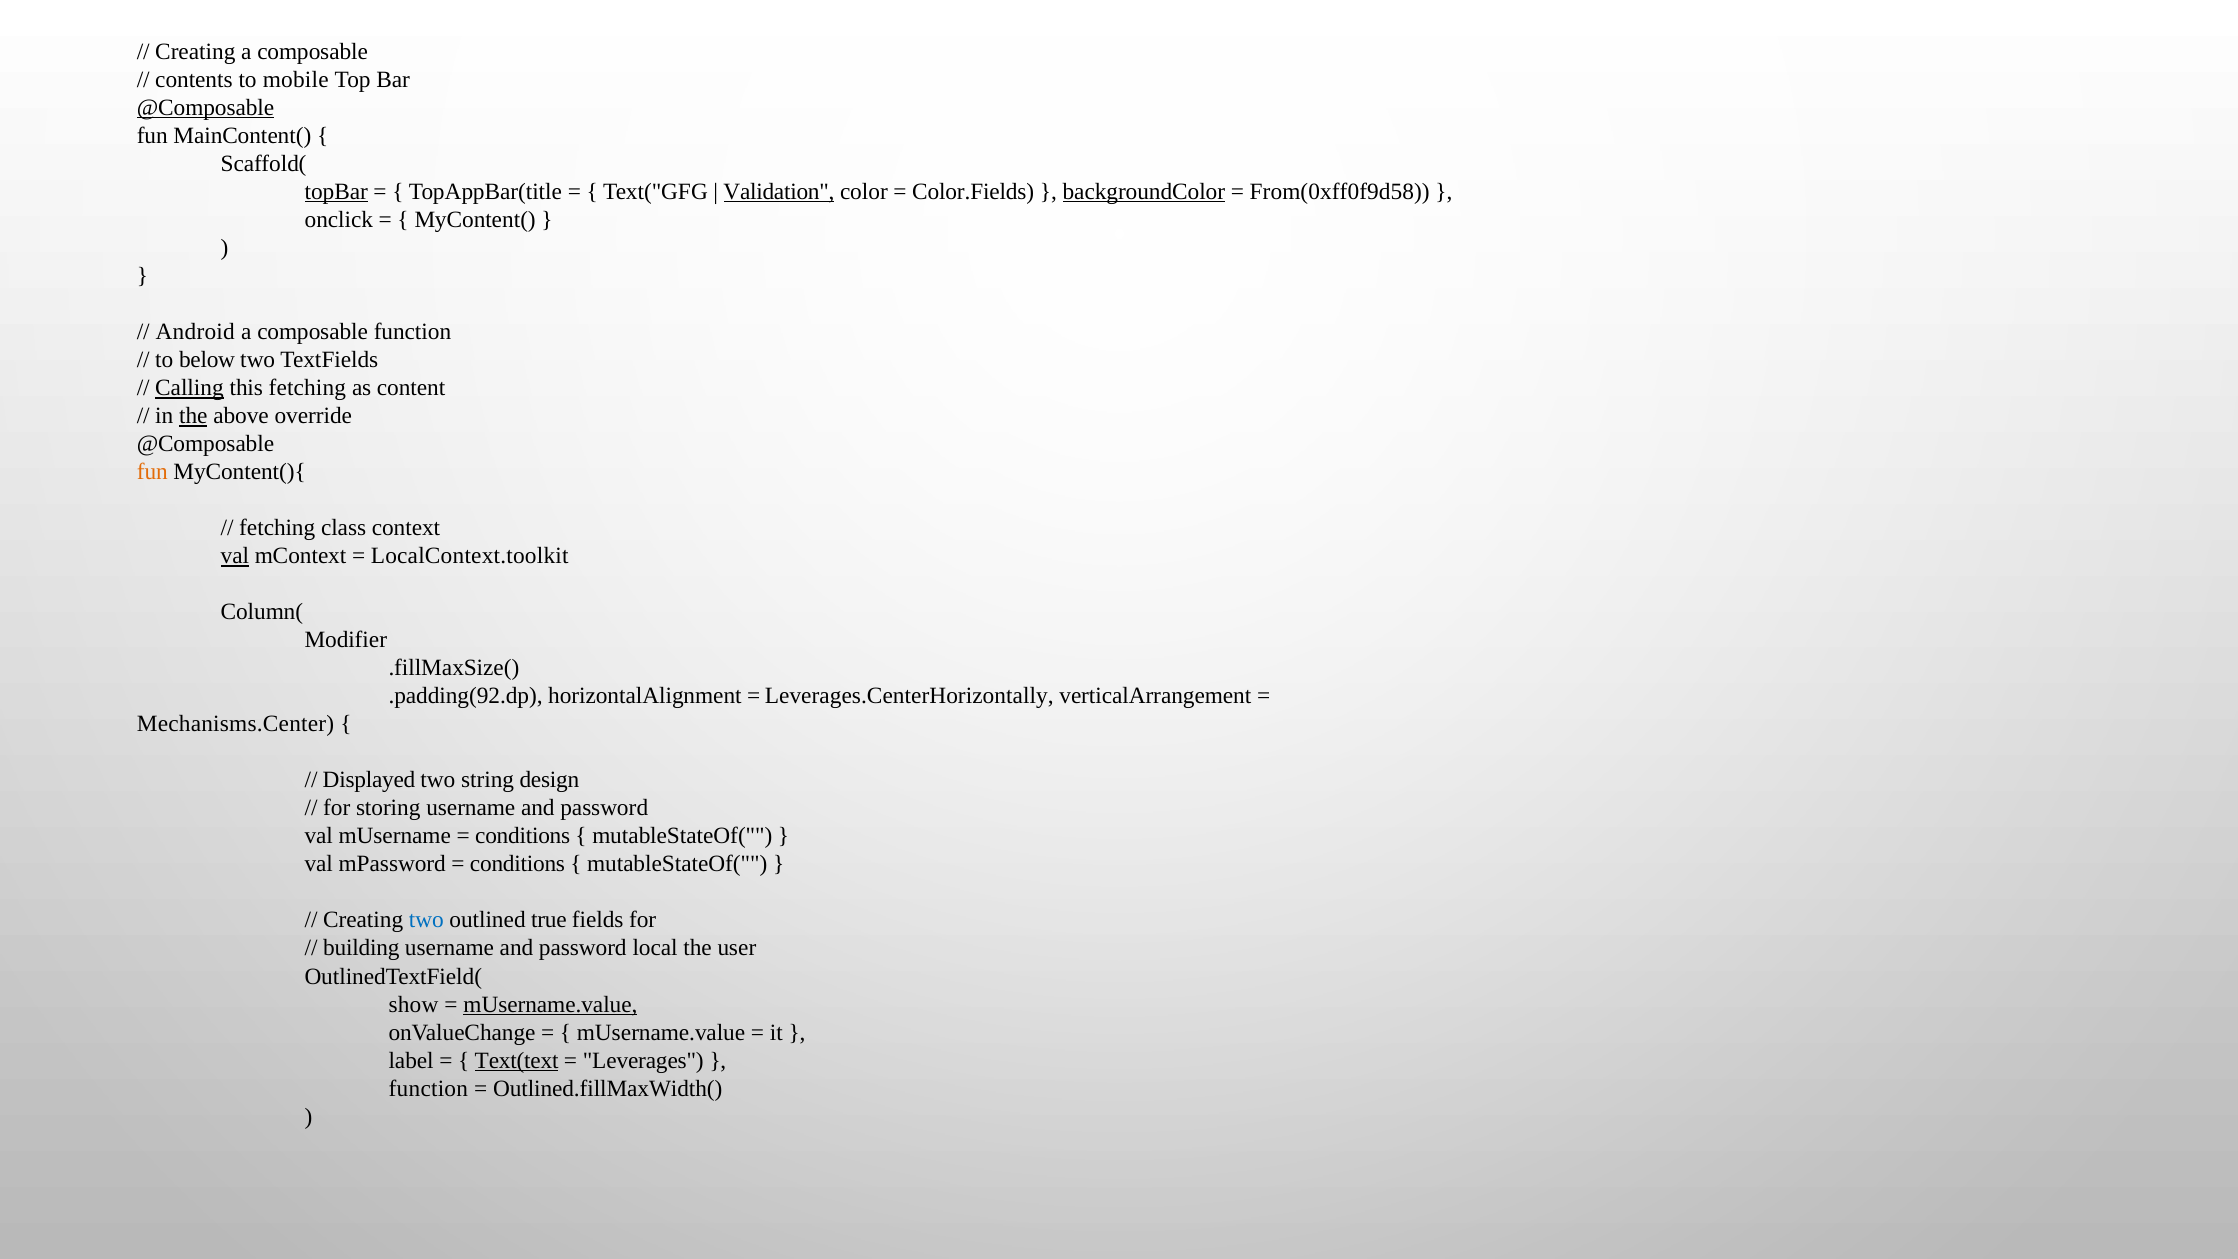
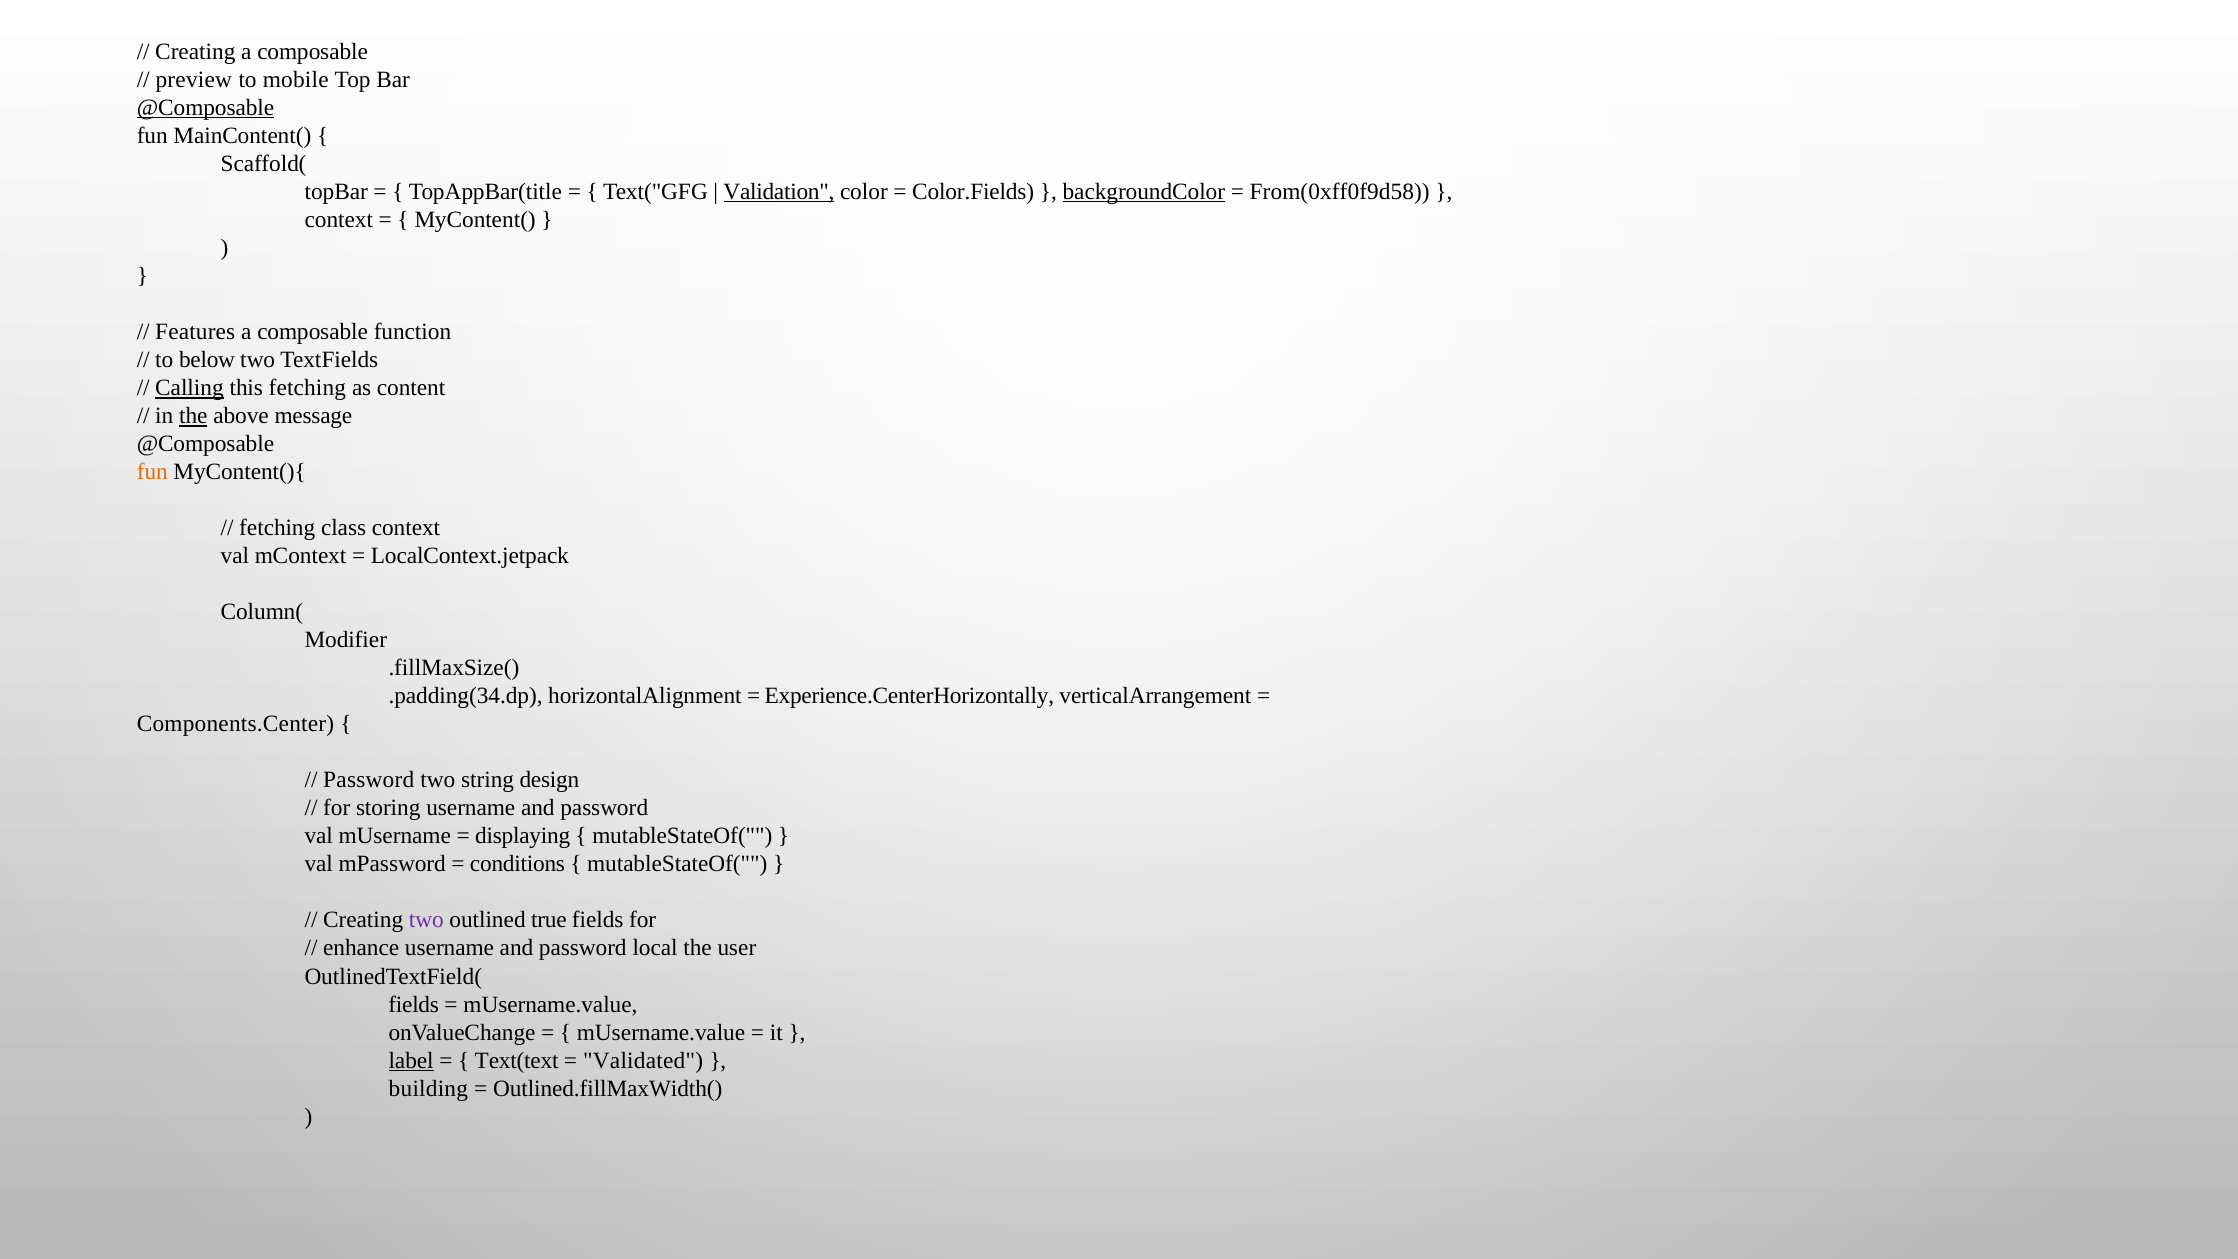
contents: contents -> preview
topBar underline: present -> none
onclick at (339, 220): onclick -> context
Android: Android -> Features
override: override -> message
val at (235, 556) underline: present -> none
LocalContext.toolkit: LocalContext.toolkit -> LocalContext.jetpack
.padding(92.dp: .padding(92.dp -> .padding(34.dp
Leverages.CenterHorizontally: Leverages.CenterHorizontally -> Experience.CenterHorizontally
Mechanisms.Center: Mechanisms.Center -> Components.Center
Displayed at (369, 780): Displayed -> Password
conditions at (523, 836): conditions -> displaying
two at (426, 920) colour: blue -> purple
building: building -> enhance
show at (413, 1004): show -> fields
mUsername.value at (550, 1004) underline: present -> none
label underline: none -> present
Text(text underline: present -> none
Leverages: Leverages -> Validated
function at (428, 1088): function -> building
